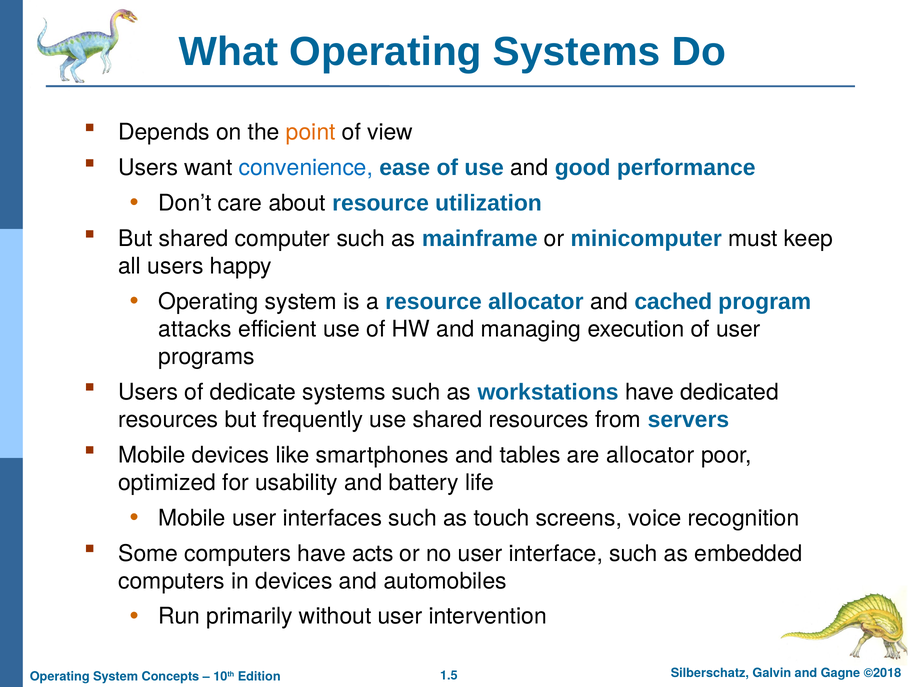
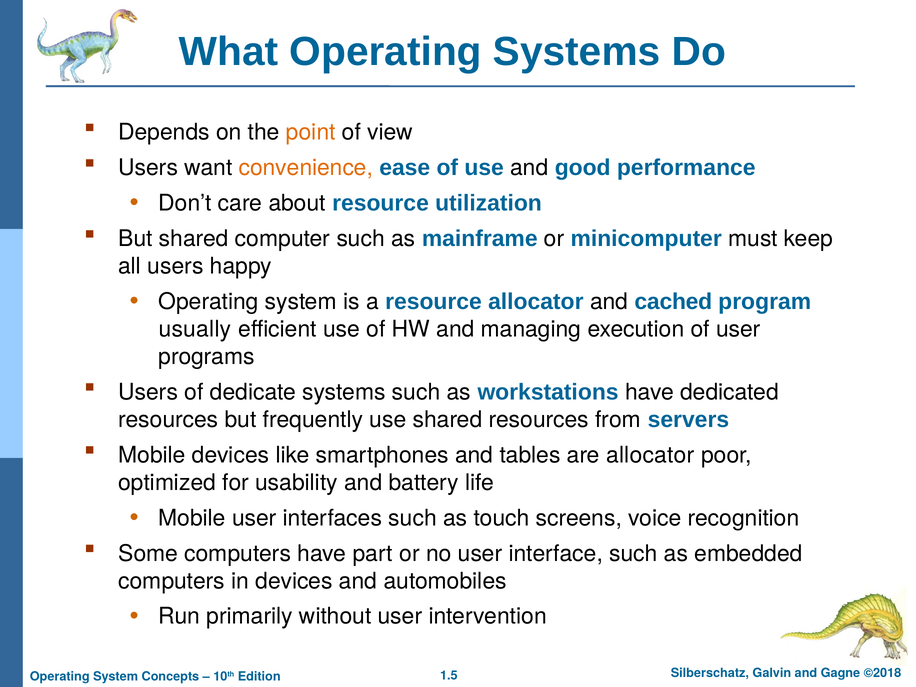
convenience colour: blue -> orange
attacks: attacks -> usually
acts: acts -> part
